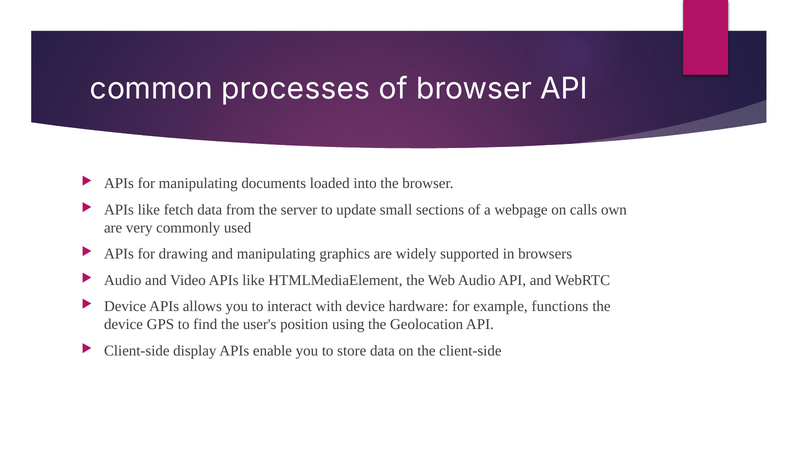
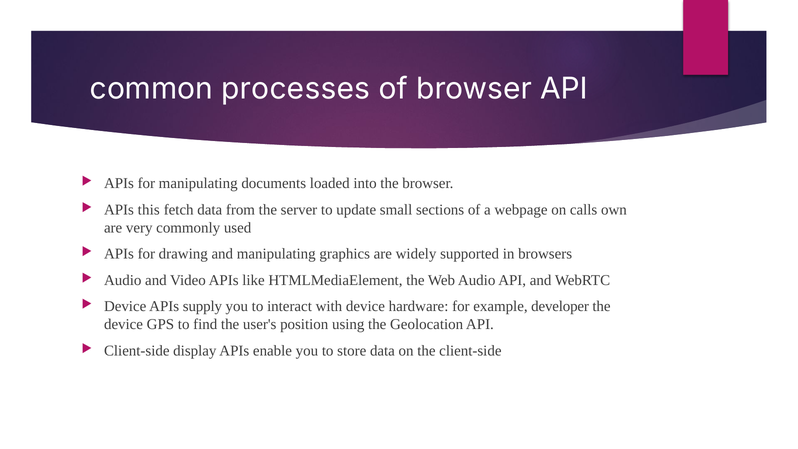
like at (149, 210): like -> this
allows: allows -> supply
functions: functions -> developer
